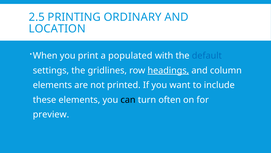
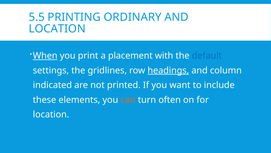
2.5: 2.5 -> 5.5
When underline: none -> present
populated: populated -> placement
elements at (52, 85): elements -> indicated
can colour: black -> orange
preview at (51, 114): preview -> location
